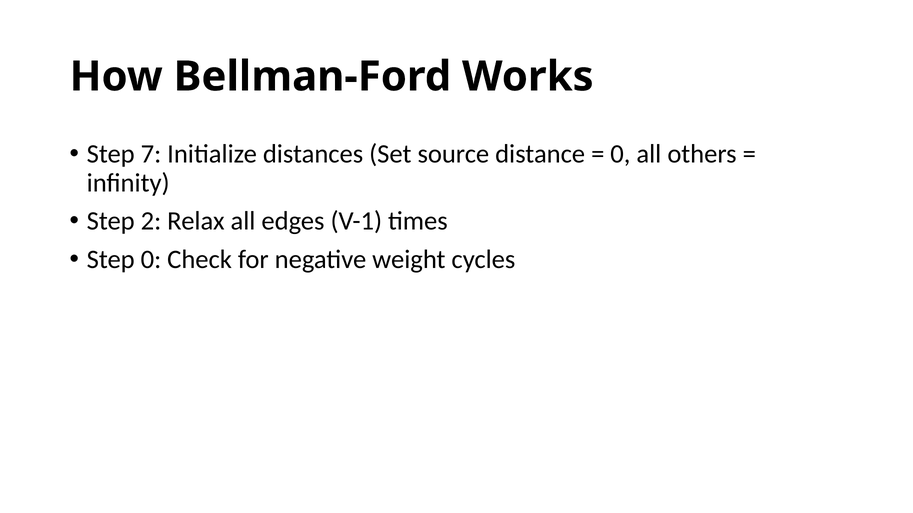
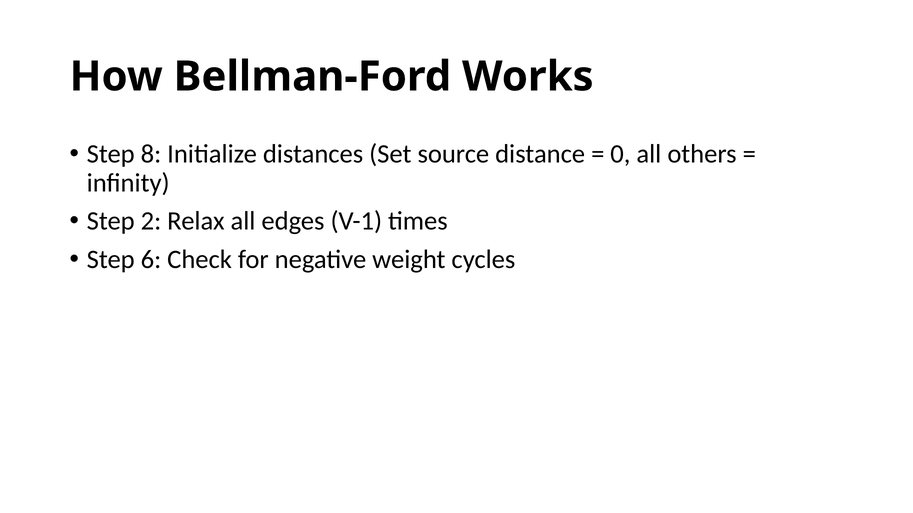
7: 7 -> 8
Step 0: 0 -> 6
